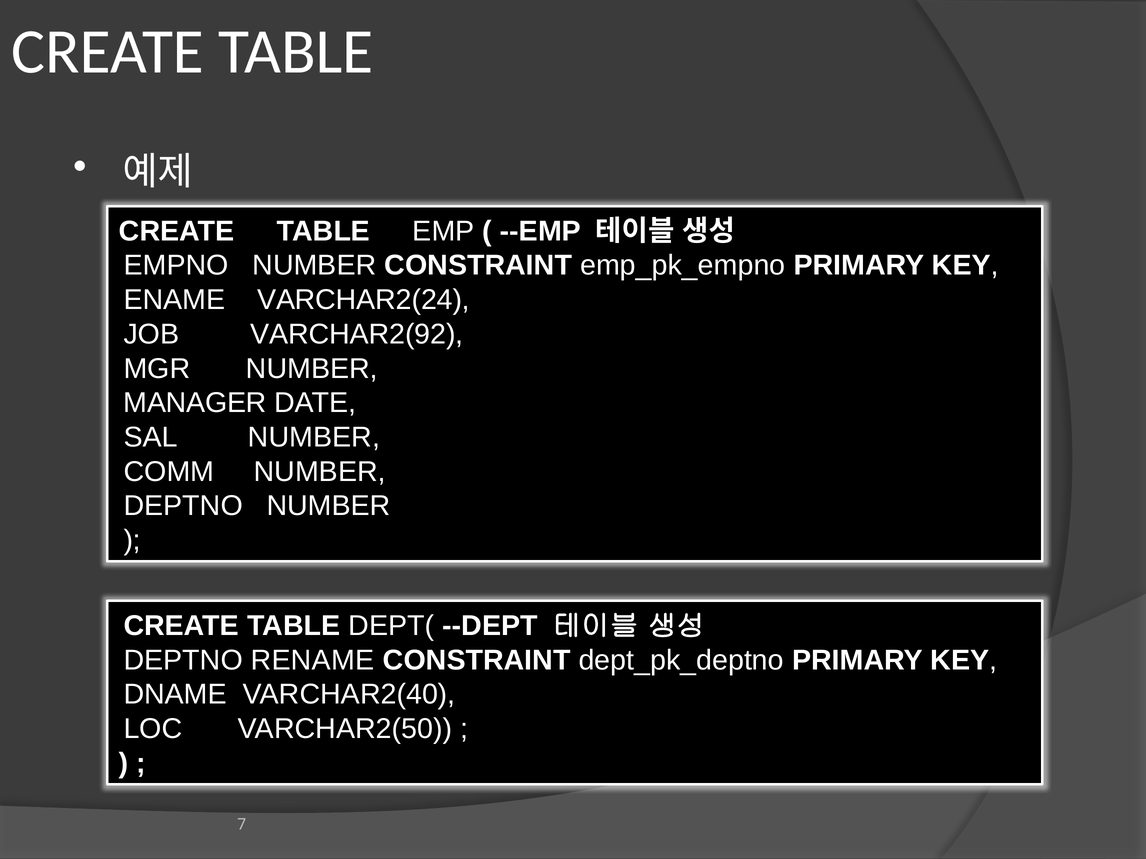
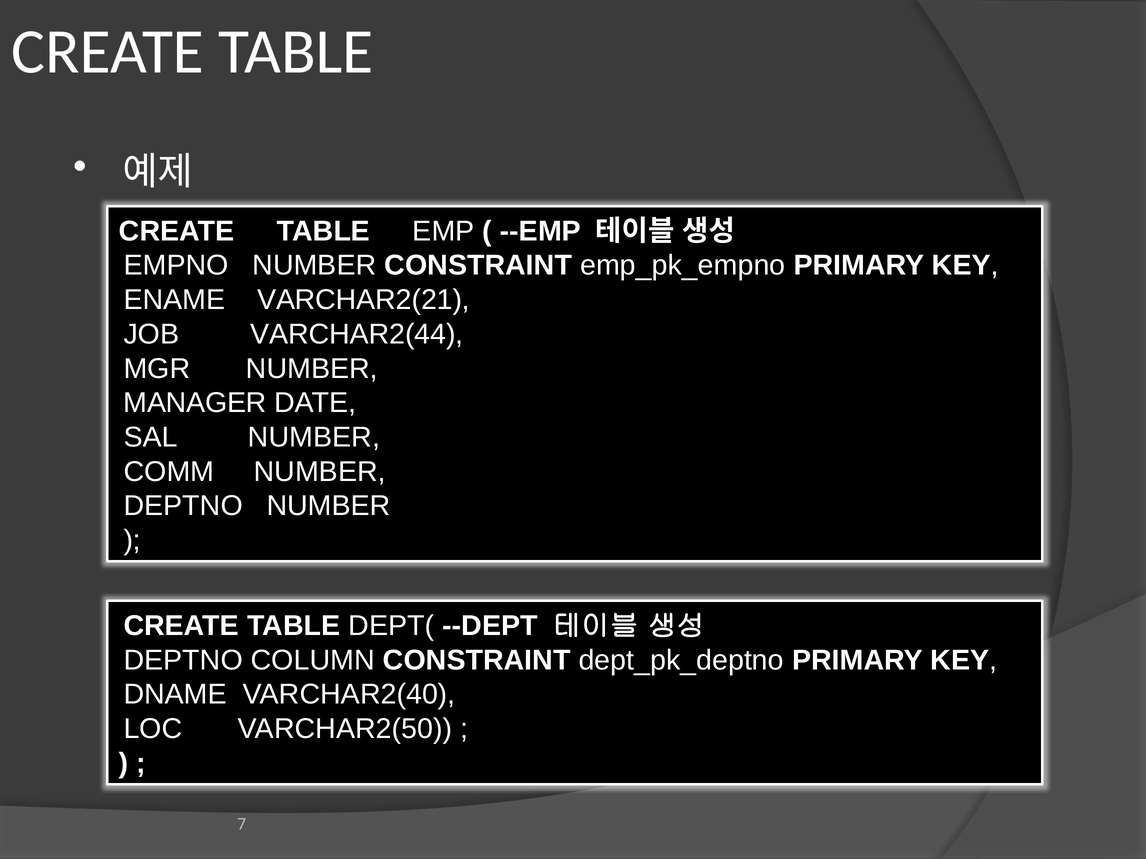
VARCHAR2(24: VARCHAR2(24 -> VARCHAR2(21
VARCHAR2(92: VARCHAR2(92 -> VARCHAR2(44
RENAME: RENAME -> COLUMN
